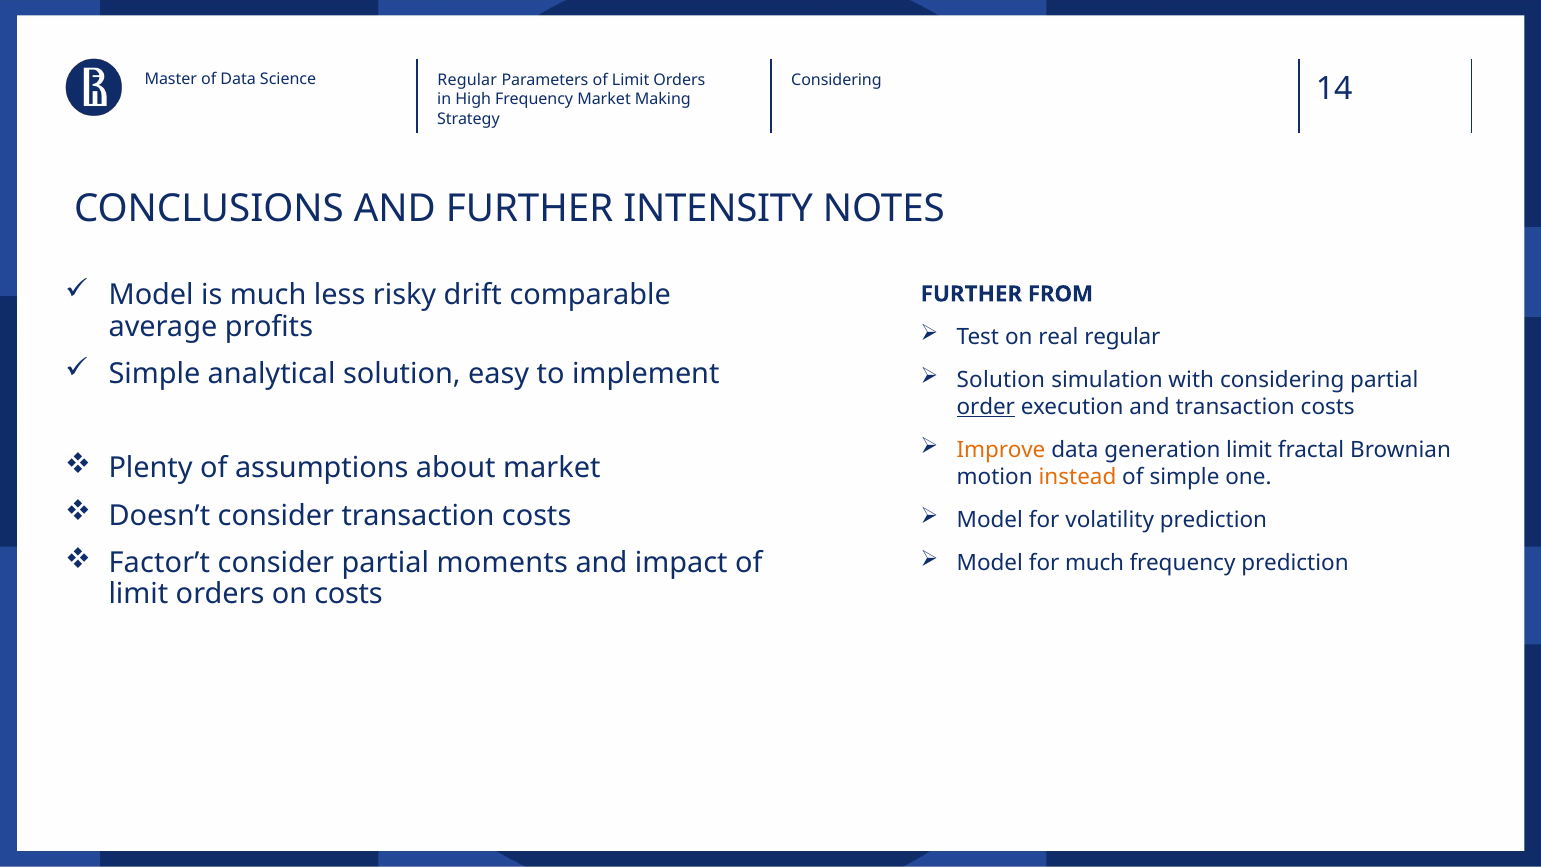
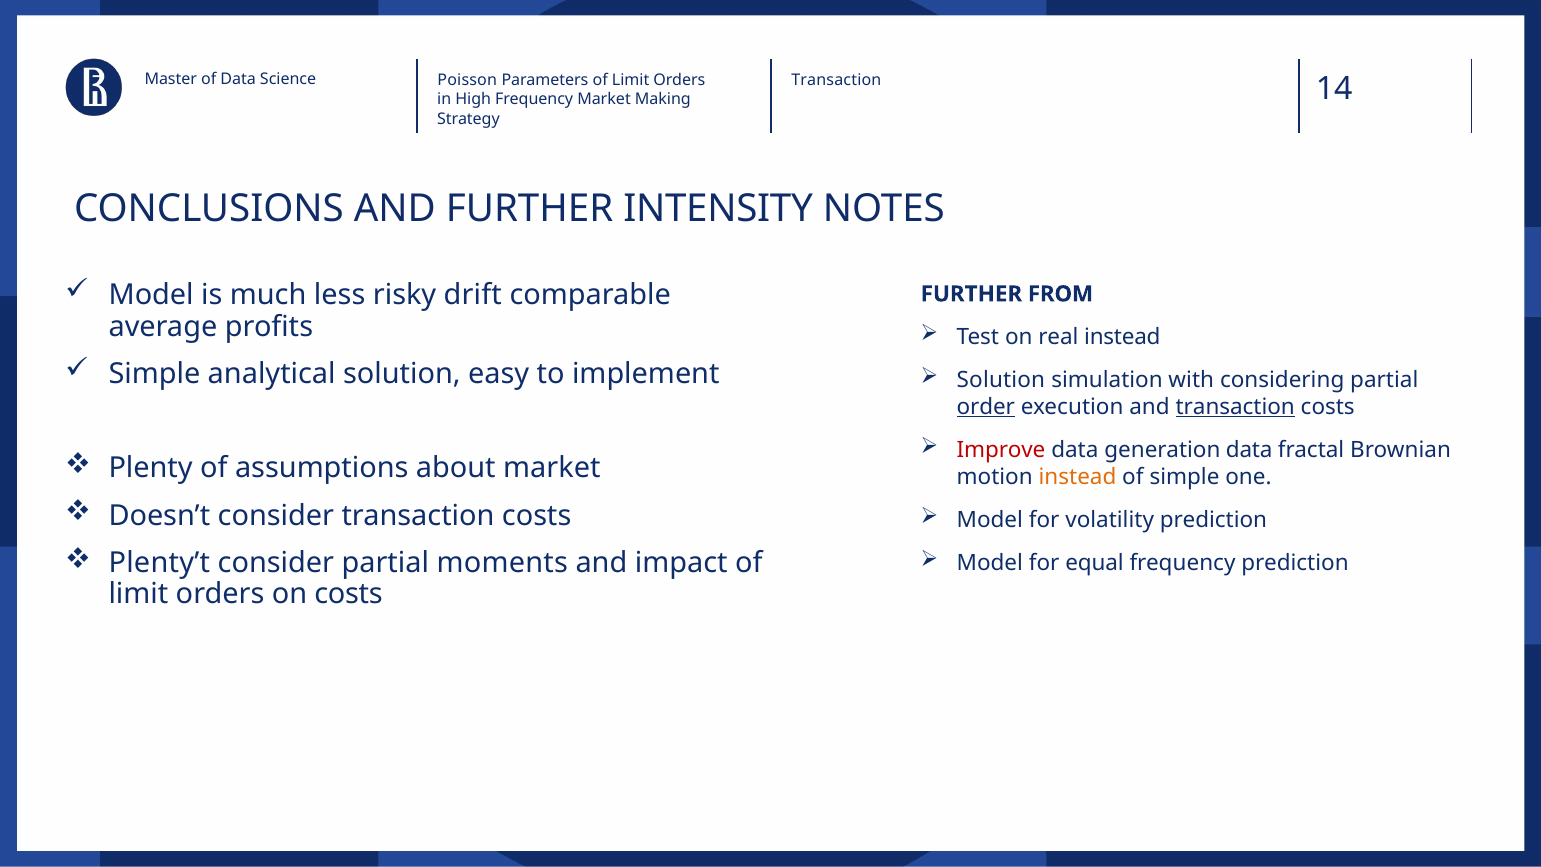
Science Regular: Regular -> Poisson
Considering at (836, 80): Considering -> Transaction
real regular: regular -> instead
transaction at (1235, 407) underline: none -> present
Improve colour: orange -> red
generation limit: limit -> data
Factor’t: Factor’t -> Plenty’t
for much: much -> equal
